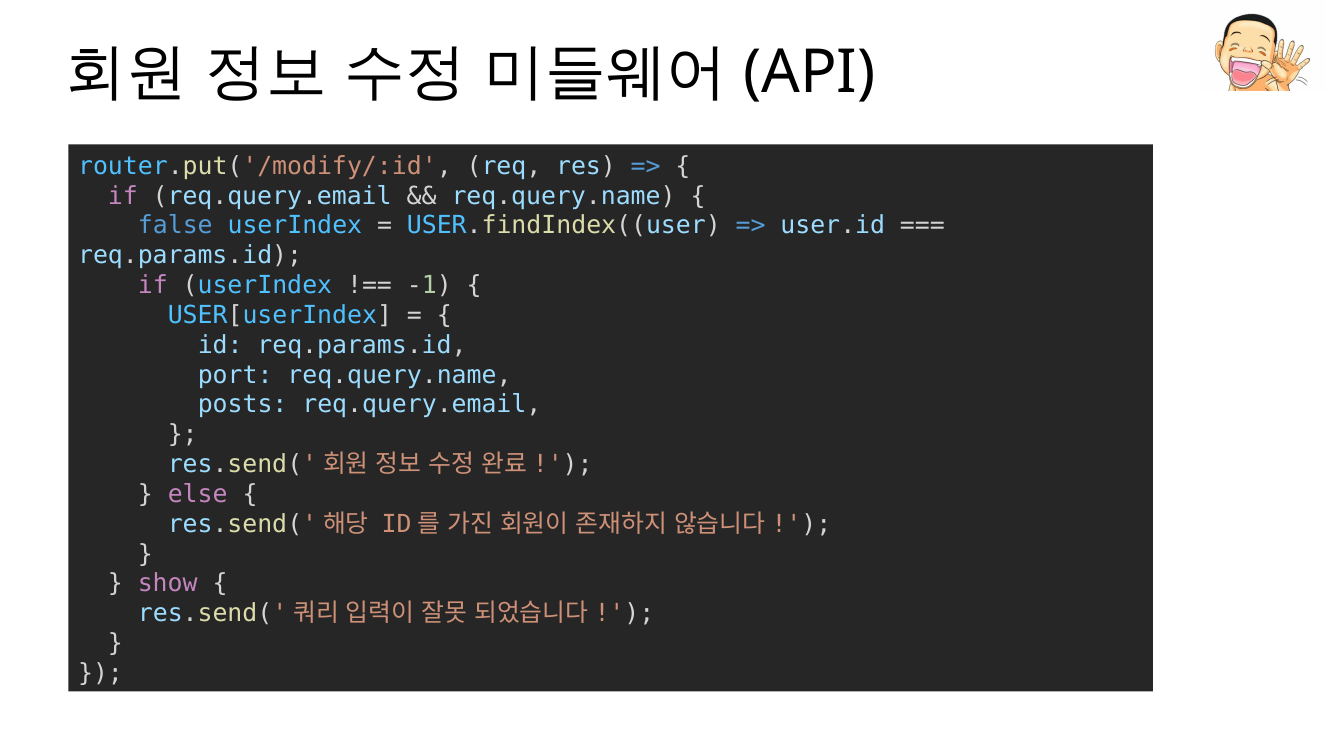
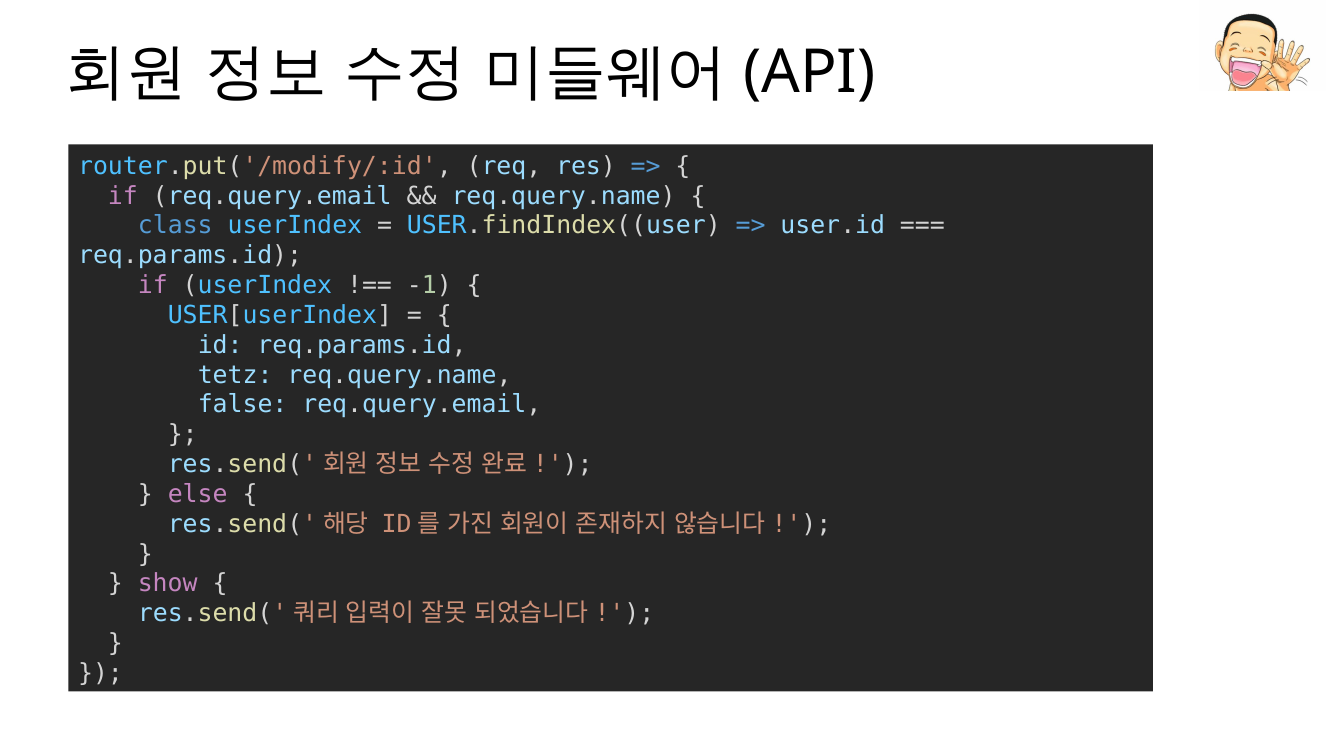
false: false -> class
port: port -> tetz
posts: posts -> false
